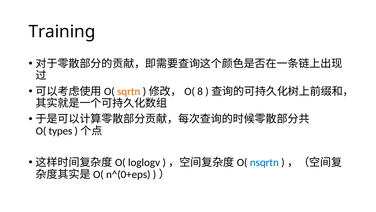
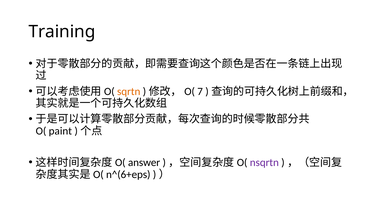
8: 8 -> 7
types: types -> paint
loglogv: loglogv -> answer
nsqrtn colour: blue -> purple
n^(0+eps: n^(0+eps -> n^(6+eps
